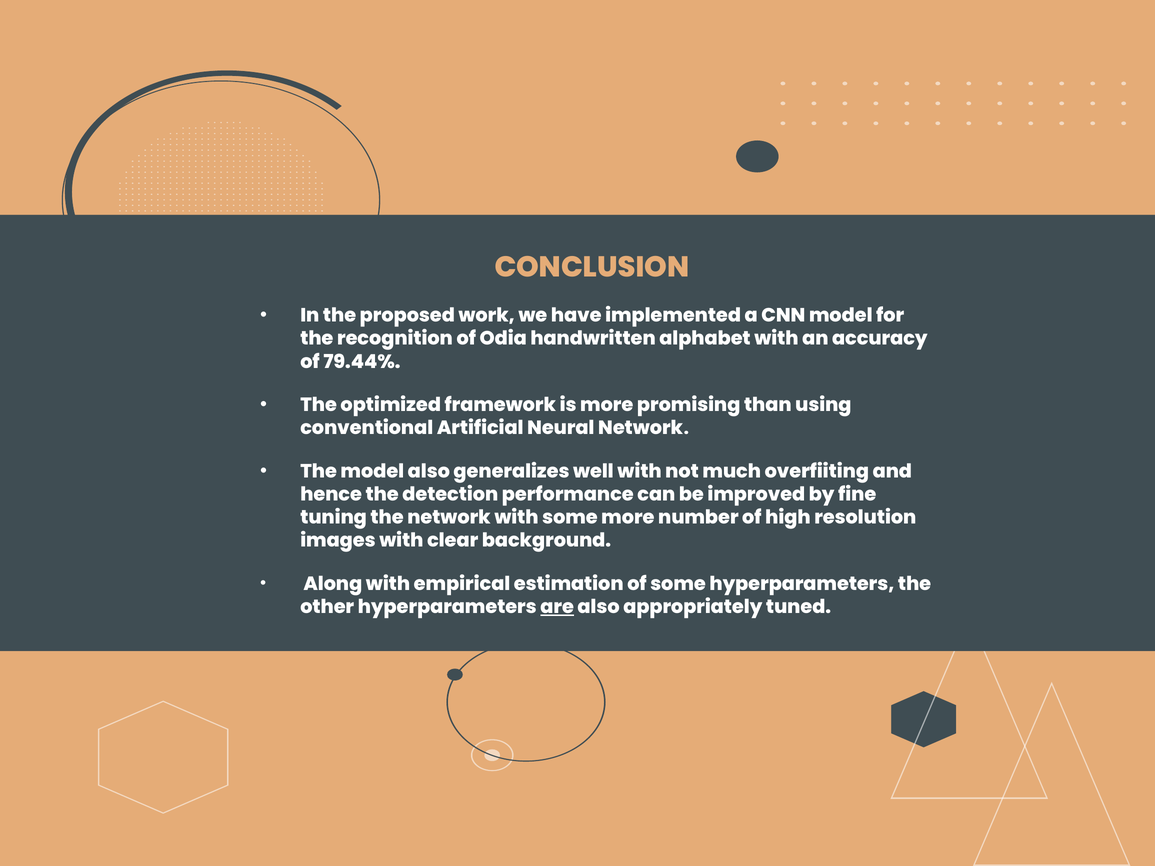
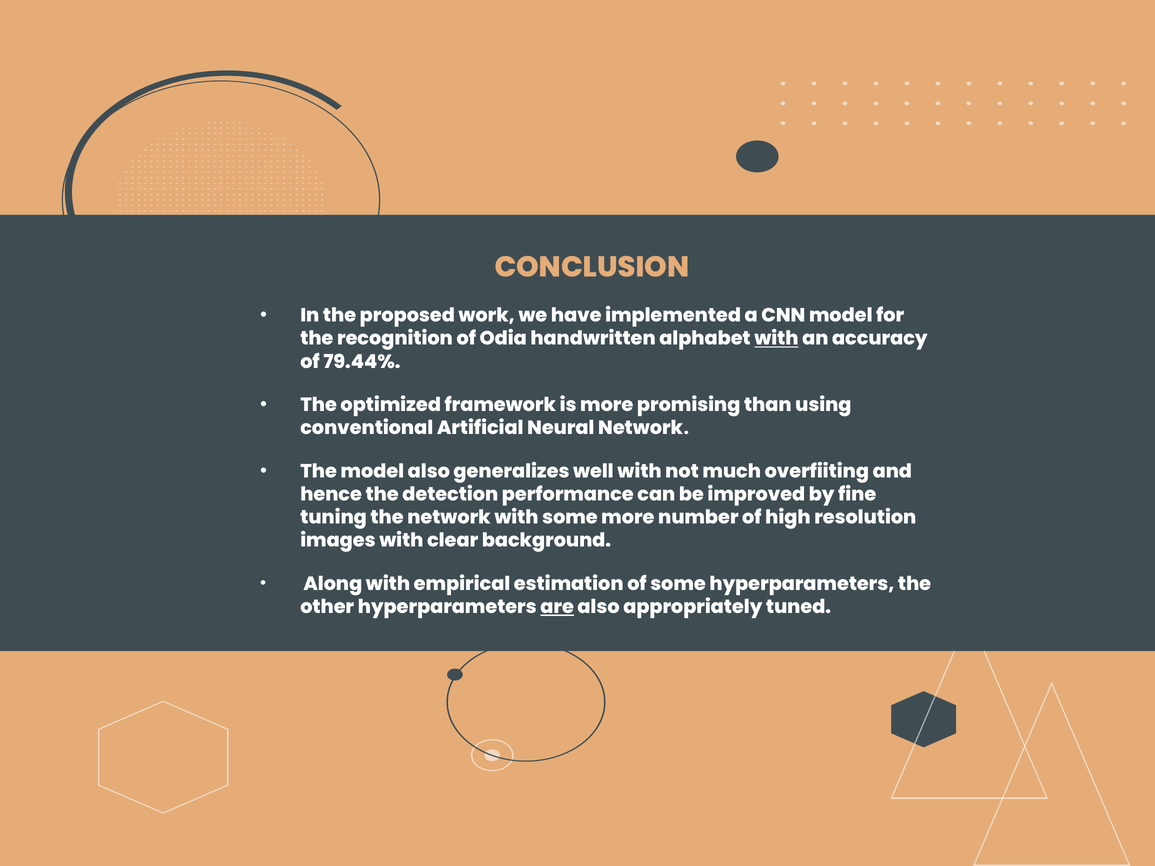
with at (776, 339) underline: none -> present
